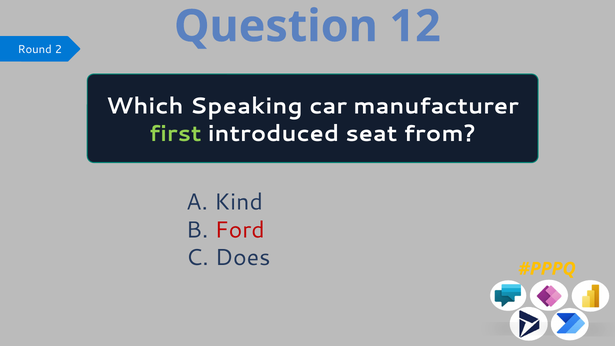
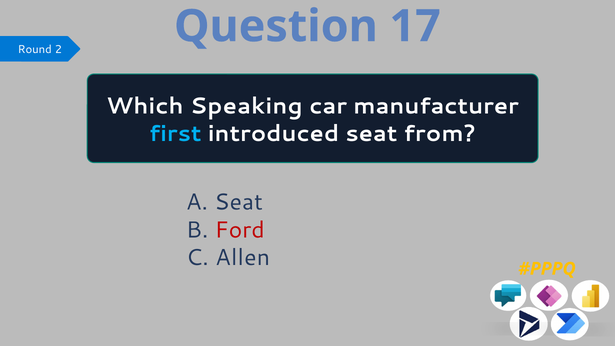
12: 12 -> 17
first colour: light green -> light blue
Kind at (239, 202): Kind -> Seat
Does: Does -> Allen
